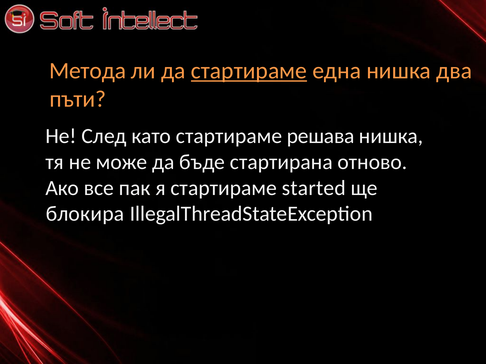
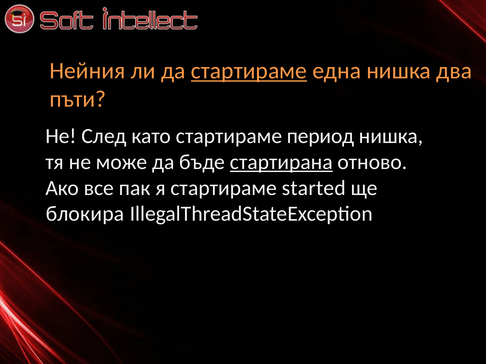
Метода: Метода -> Нейния
решава: решава -> период
стартирана underline: none -> present
